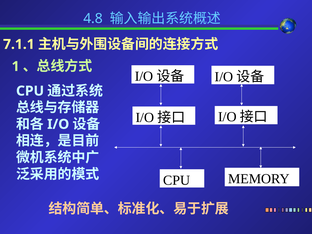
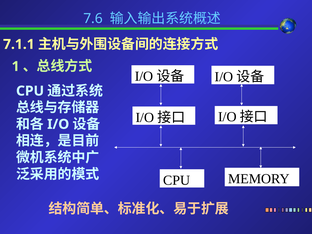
4.8: 4.8 -> 7.6
